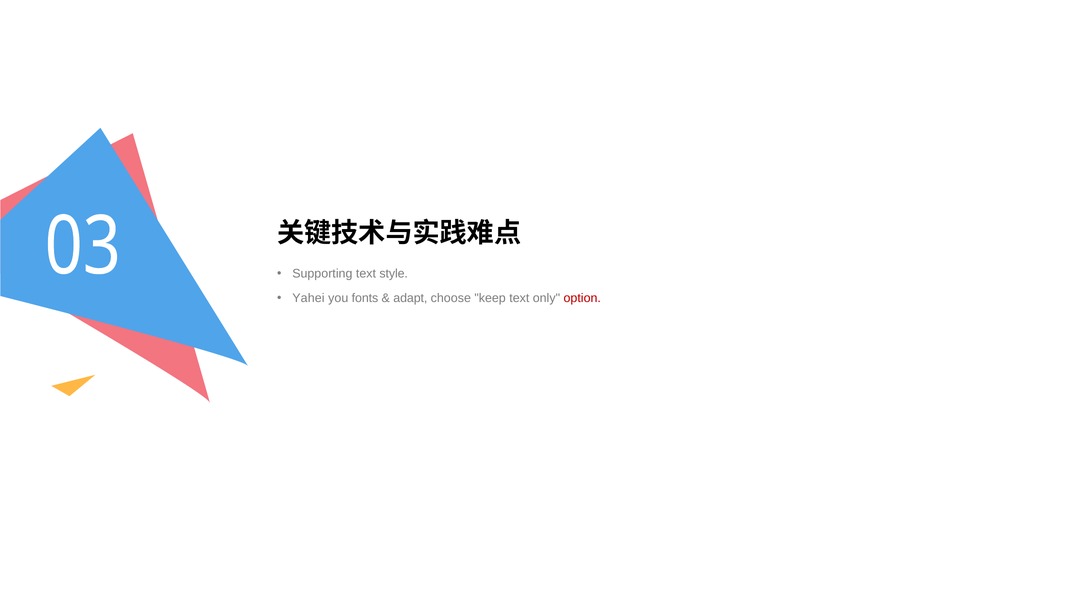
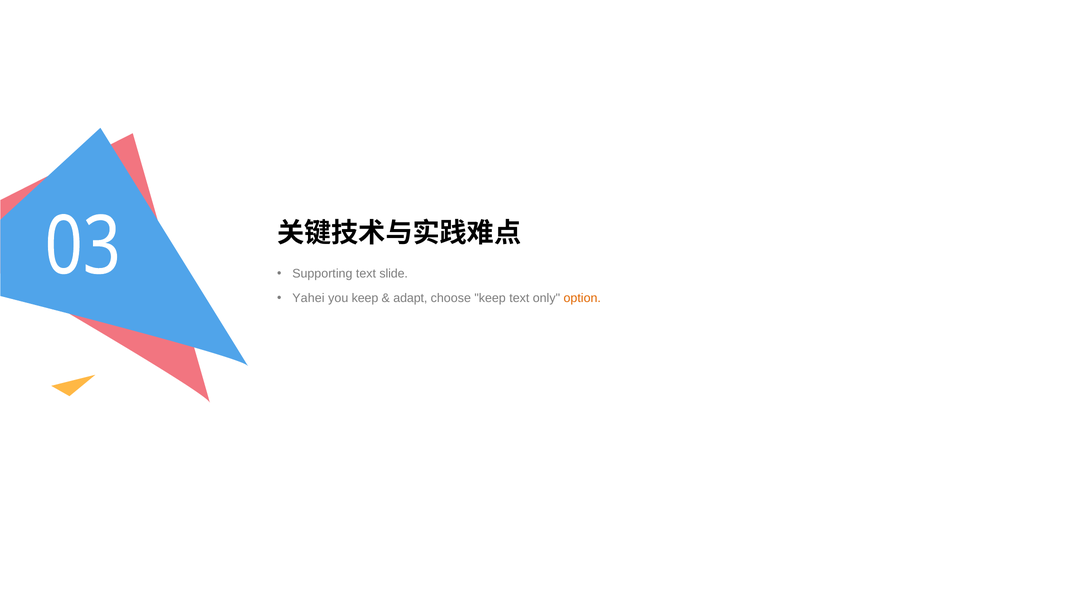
style: style -> slide
you fonts: fonts -> keep
option colour: red -> orange
